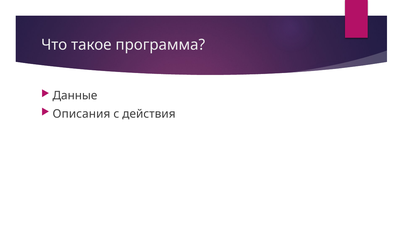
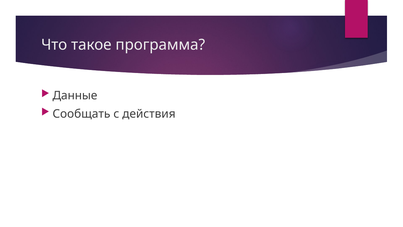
Описания: Описания -> Сообщать
